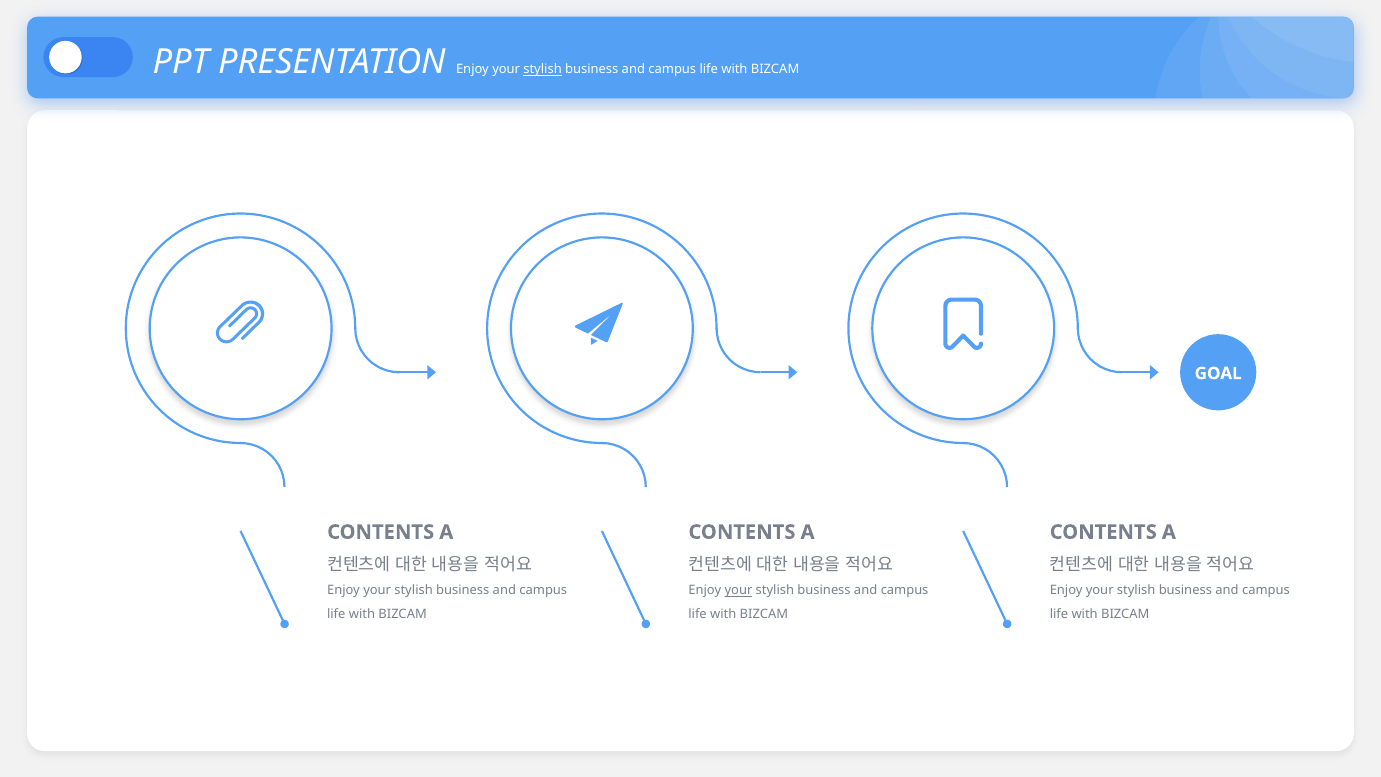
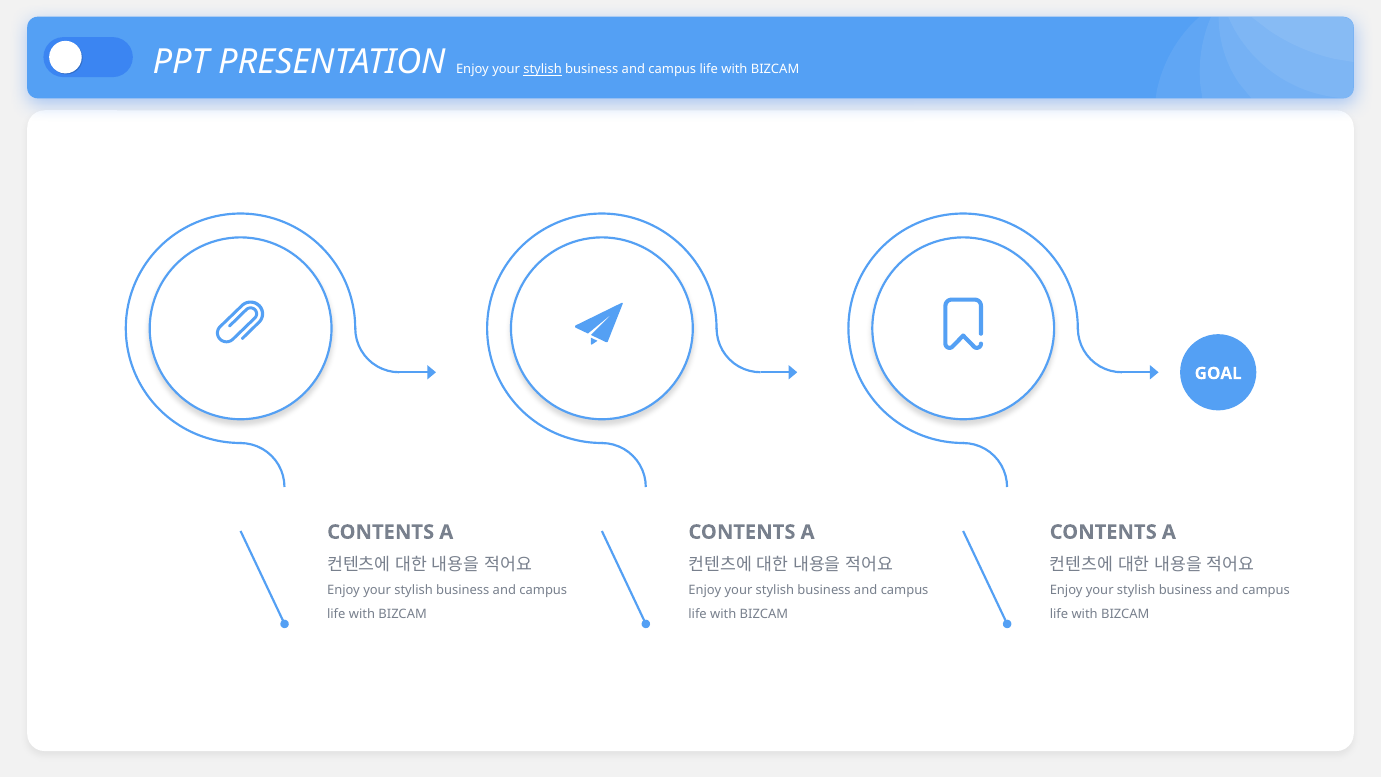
your at (738, 590) underline: present -> none
